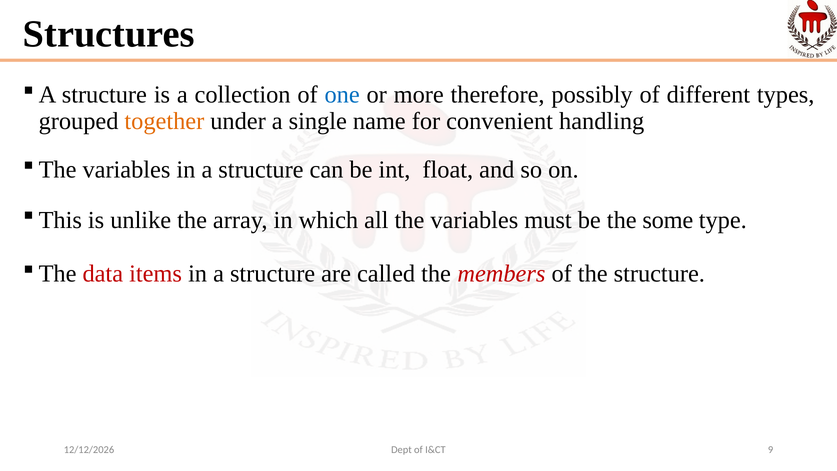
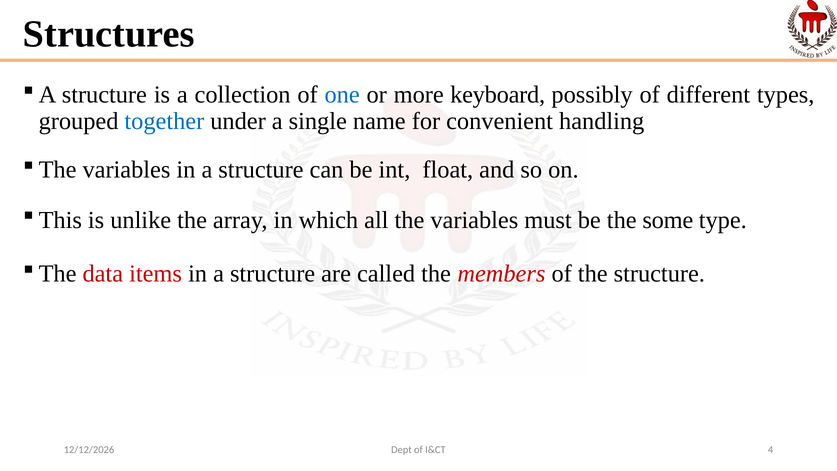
therefore: therefore -> keyboard
together colour: orange -> blue
9: 9 -> 4
